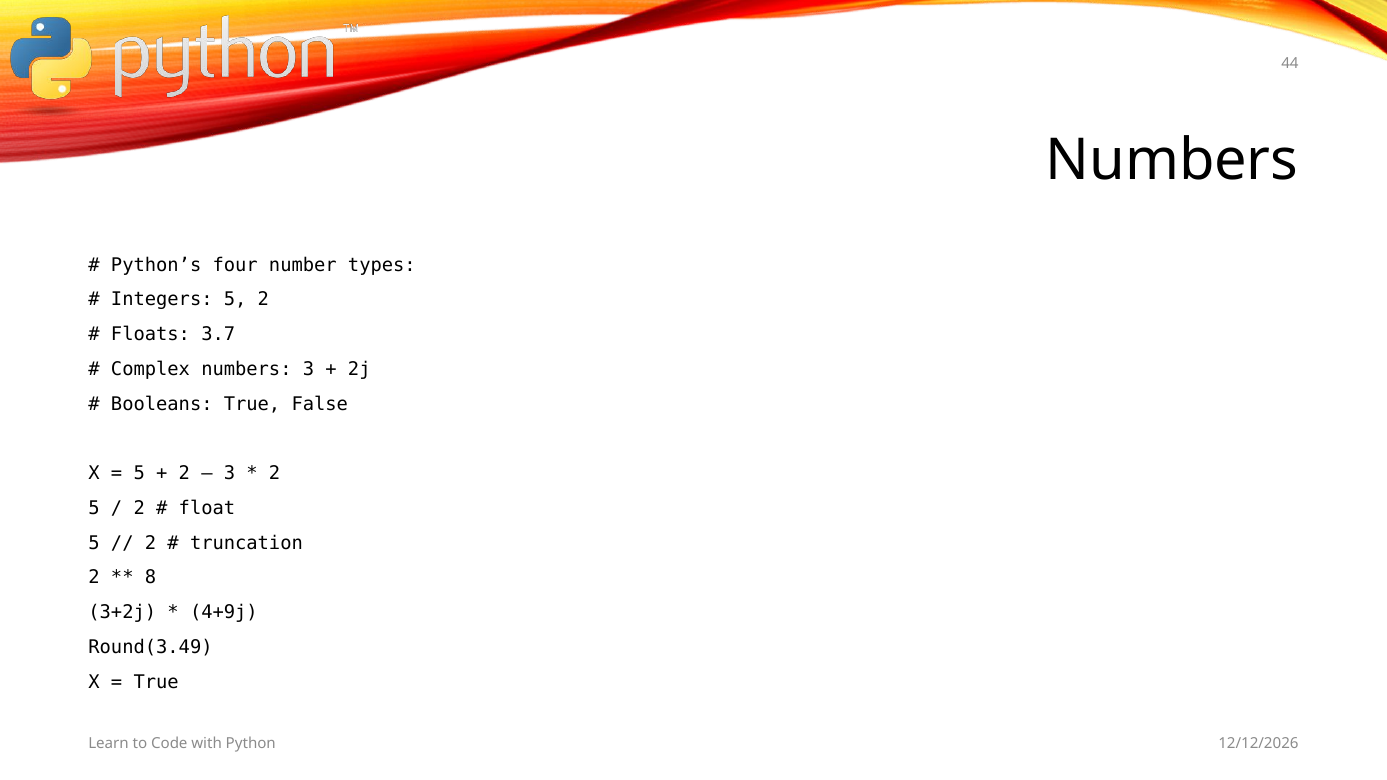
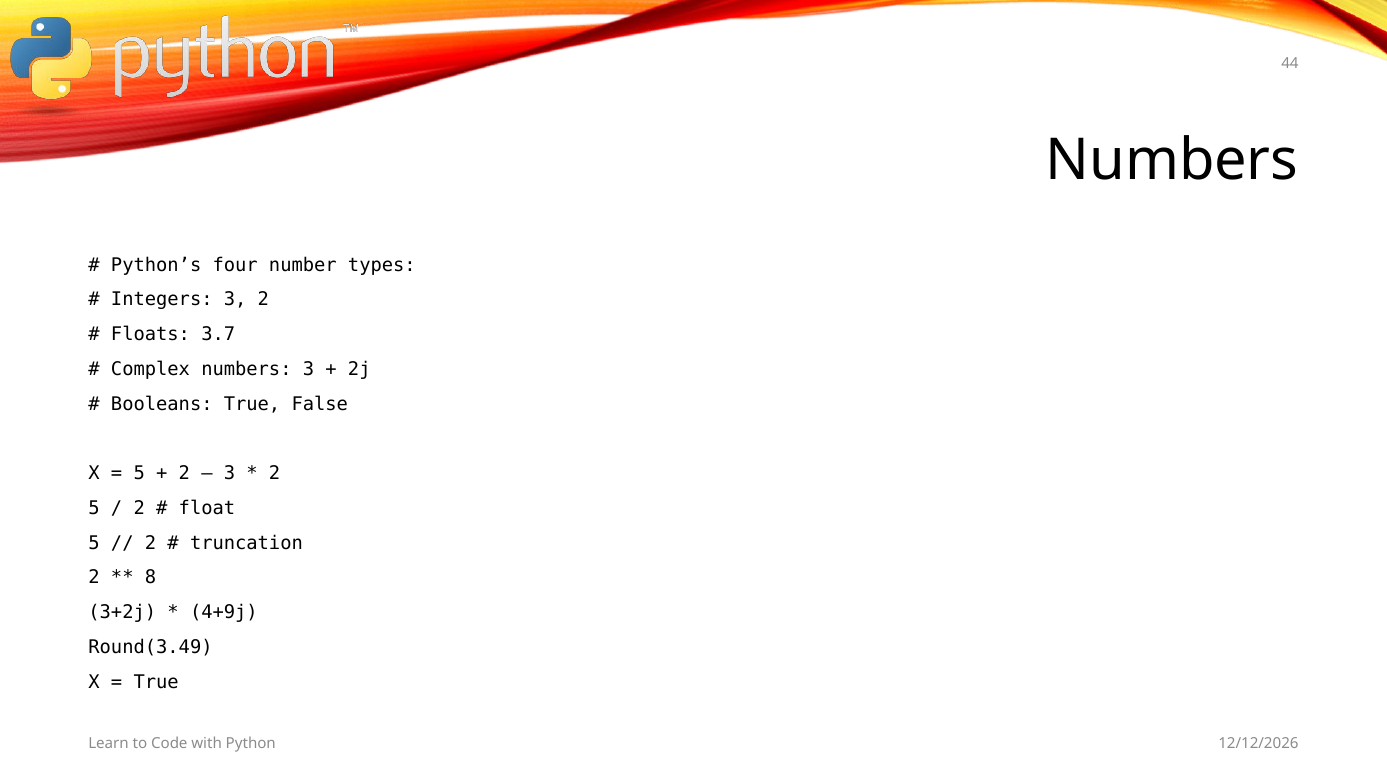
Integers 5: 5 -> 3
